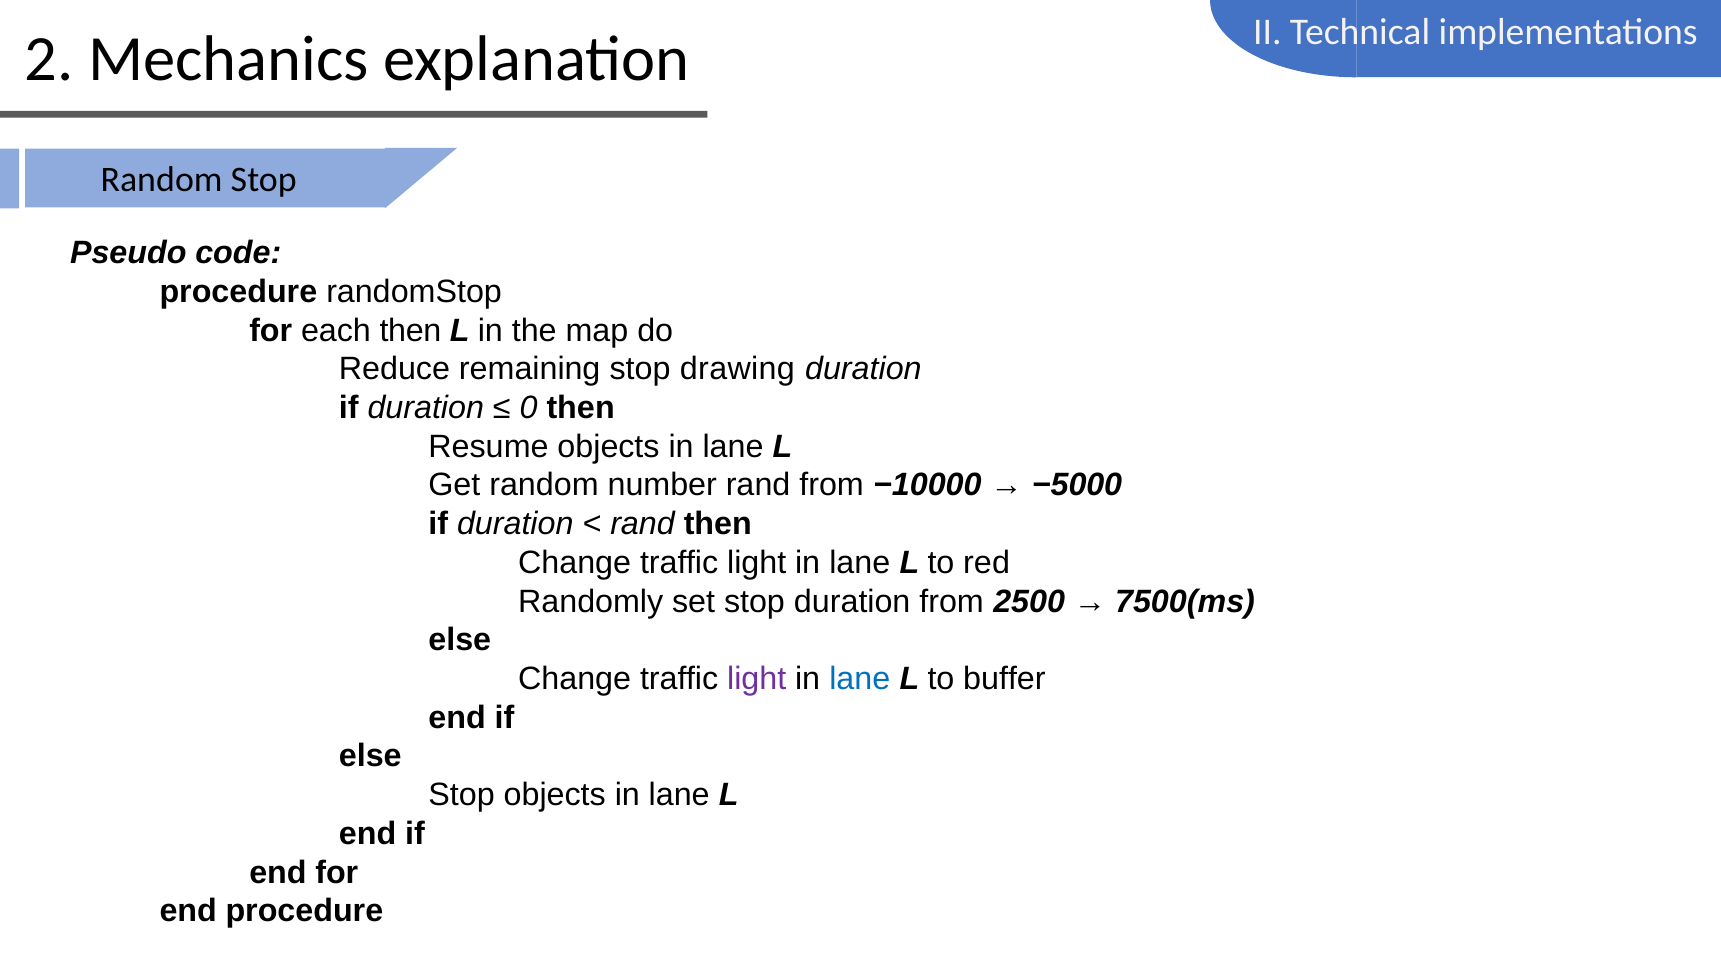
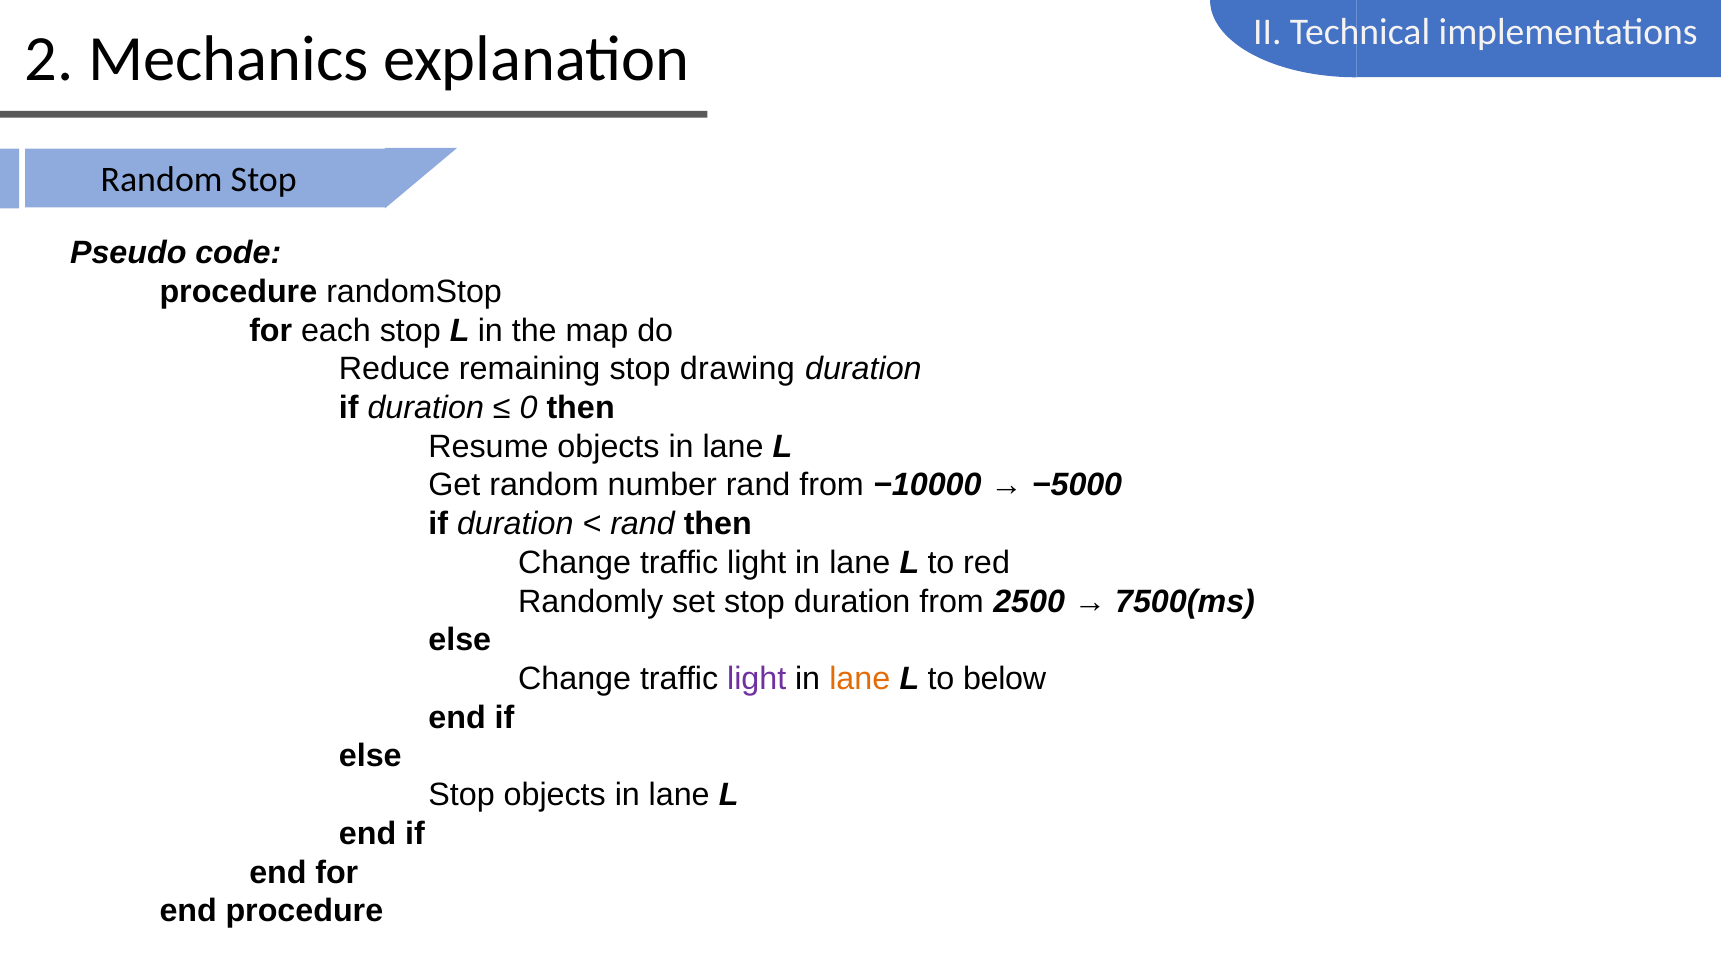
each then: then -> stop
lane at (860, 679) colour: blue -> orange
buffer: buffer -> below
